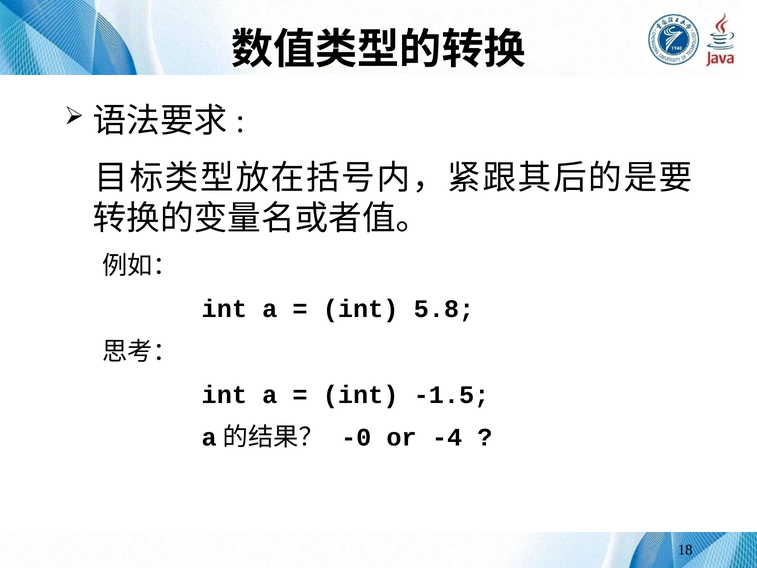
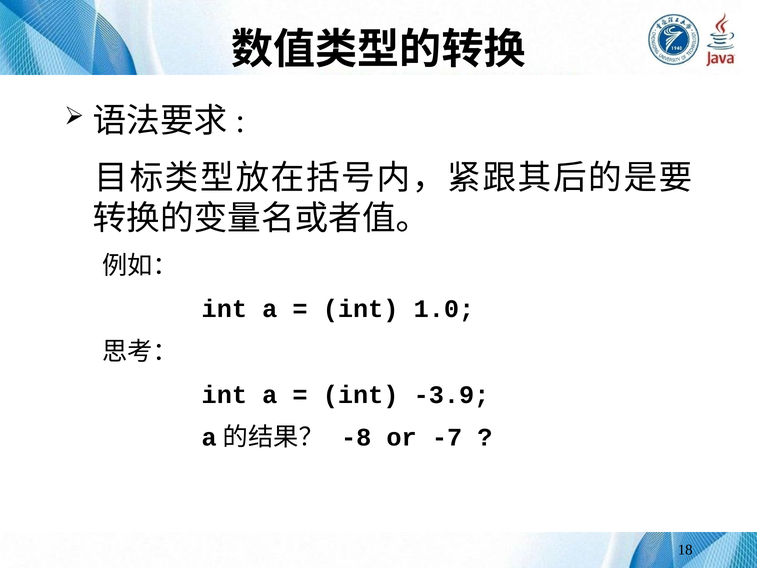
5.8: 5.8 -> 1.0
-1.5: -1.5 -> -3.9
-0: -0 -> -8
-4: -4 -> -7
